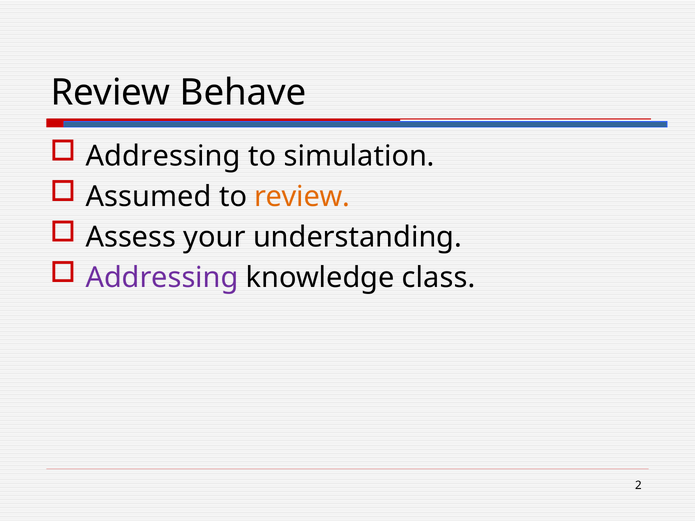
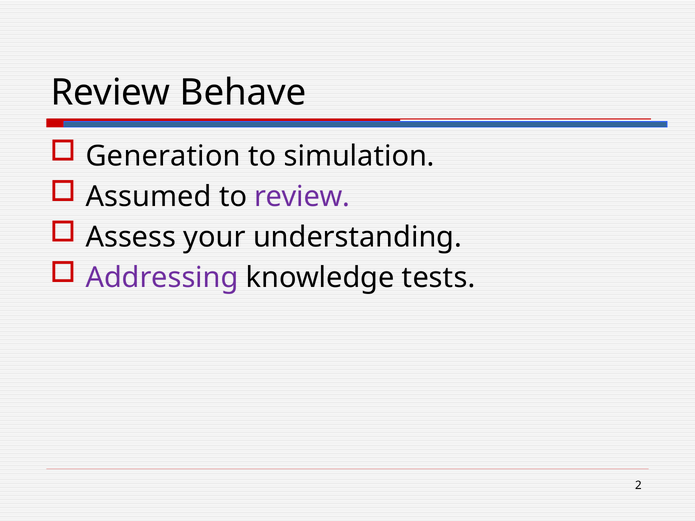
Addressing at (163, 156): Addressing -> Generation
review at (302, 197) colour: orange -> purple
class: class -> tests
